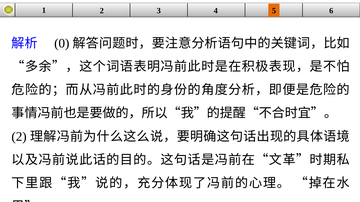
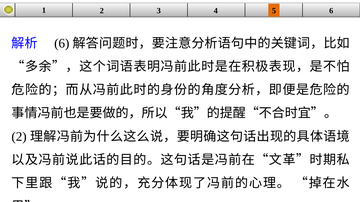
0 at (62, 43): 0 -> 6
